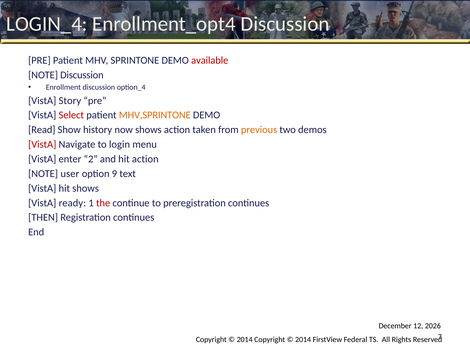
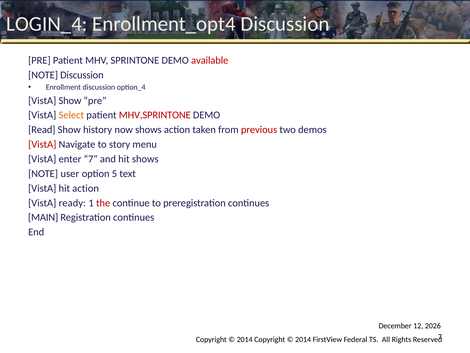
VistA Story: Story -> Show
Select colour: red -> orange
MHV,SPRINTONE colour: orange -> red
previous colour: orange -> red
login: login -> story
enter 2: 2 -> 7
hit action: action -> shows
9: 9 -> 5
hit shows: shows -> action
THEN: THEN -> MAIN
